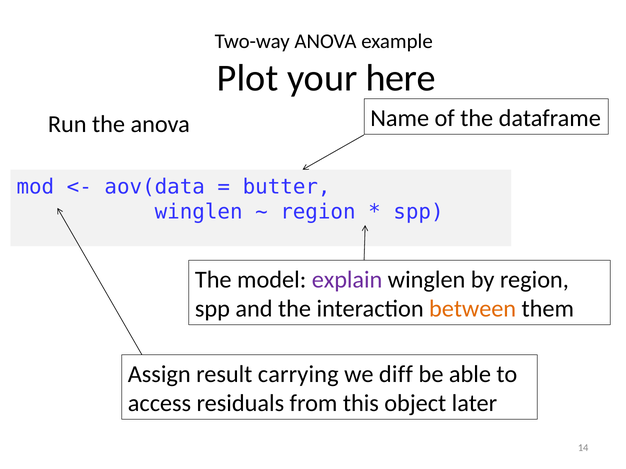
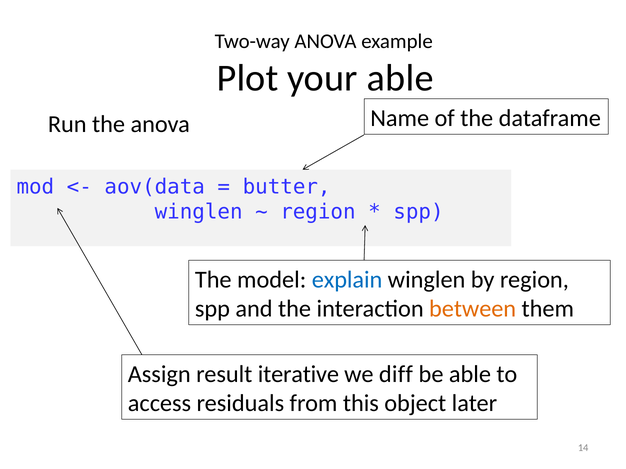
your here: here -> able
explain colour: purple -> blue
carrying: carrying -> iterative
